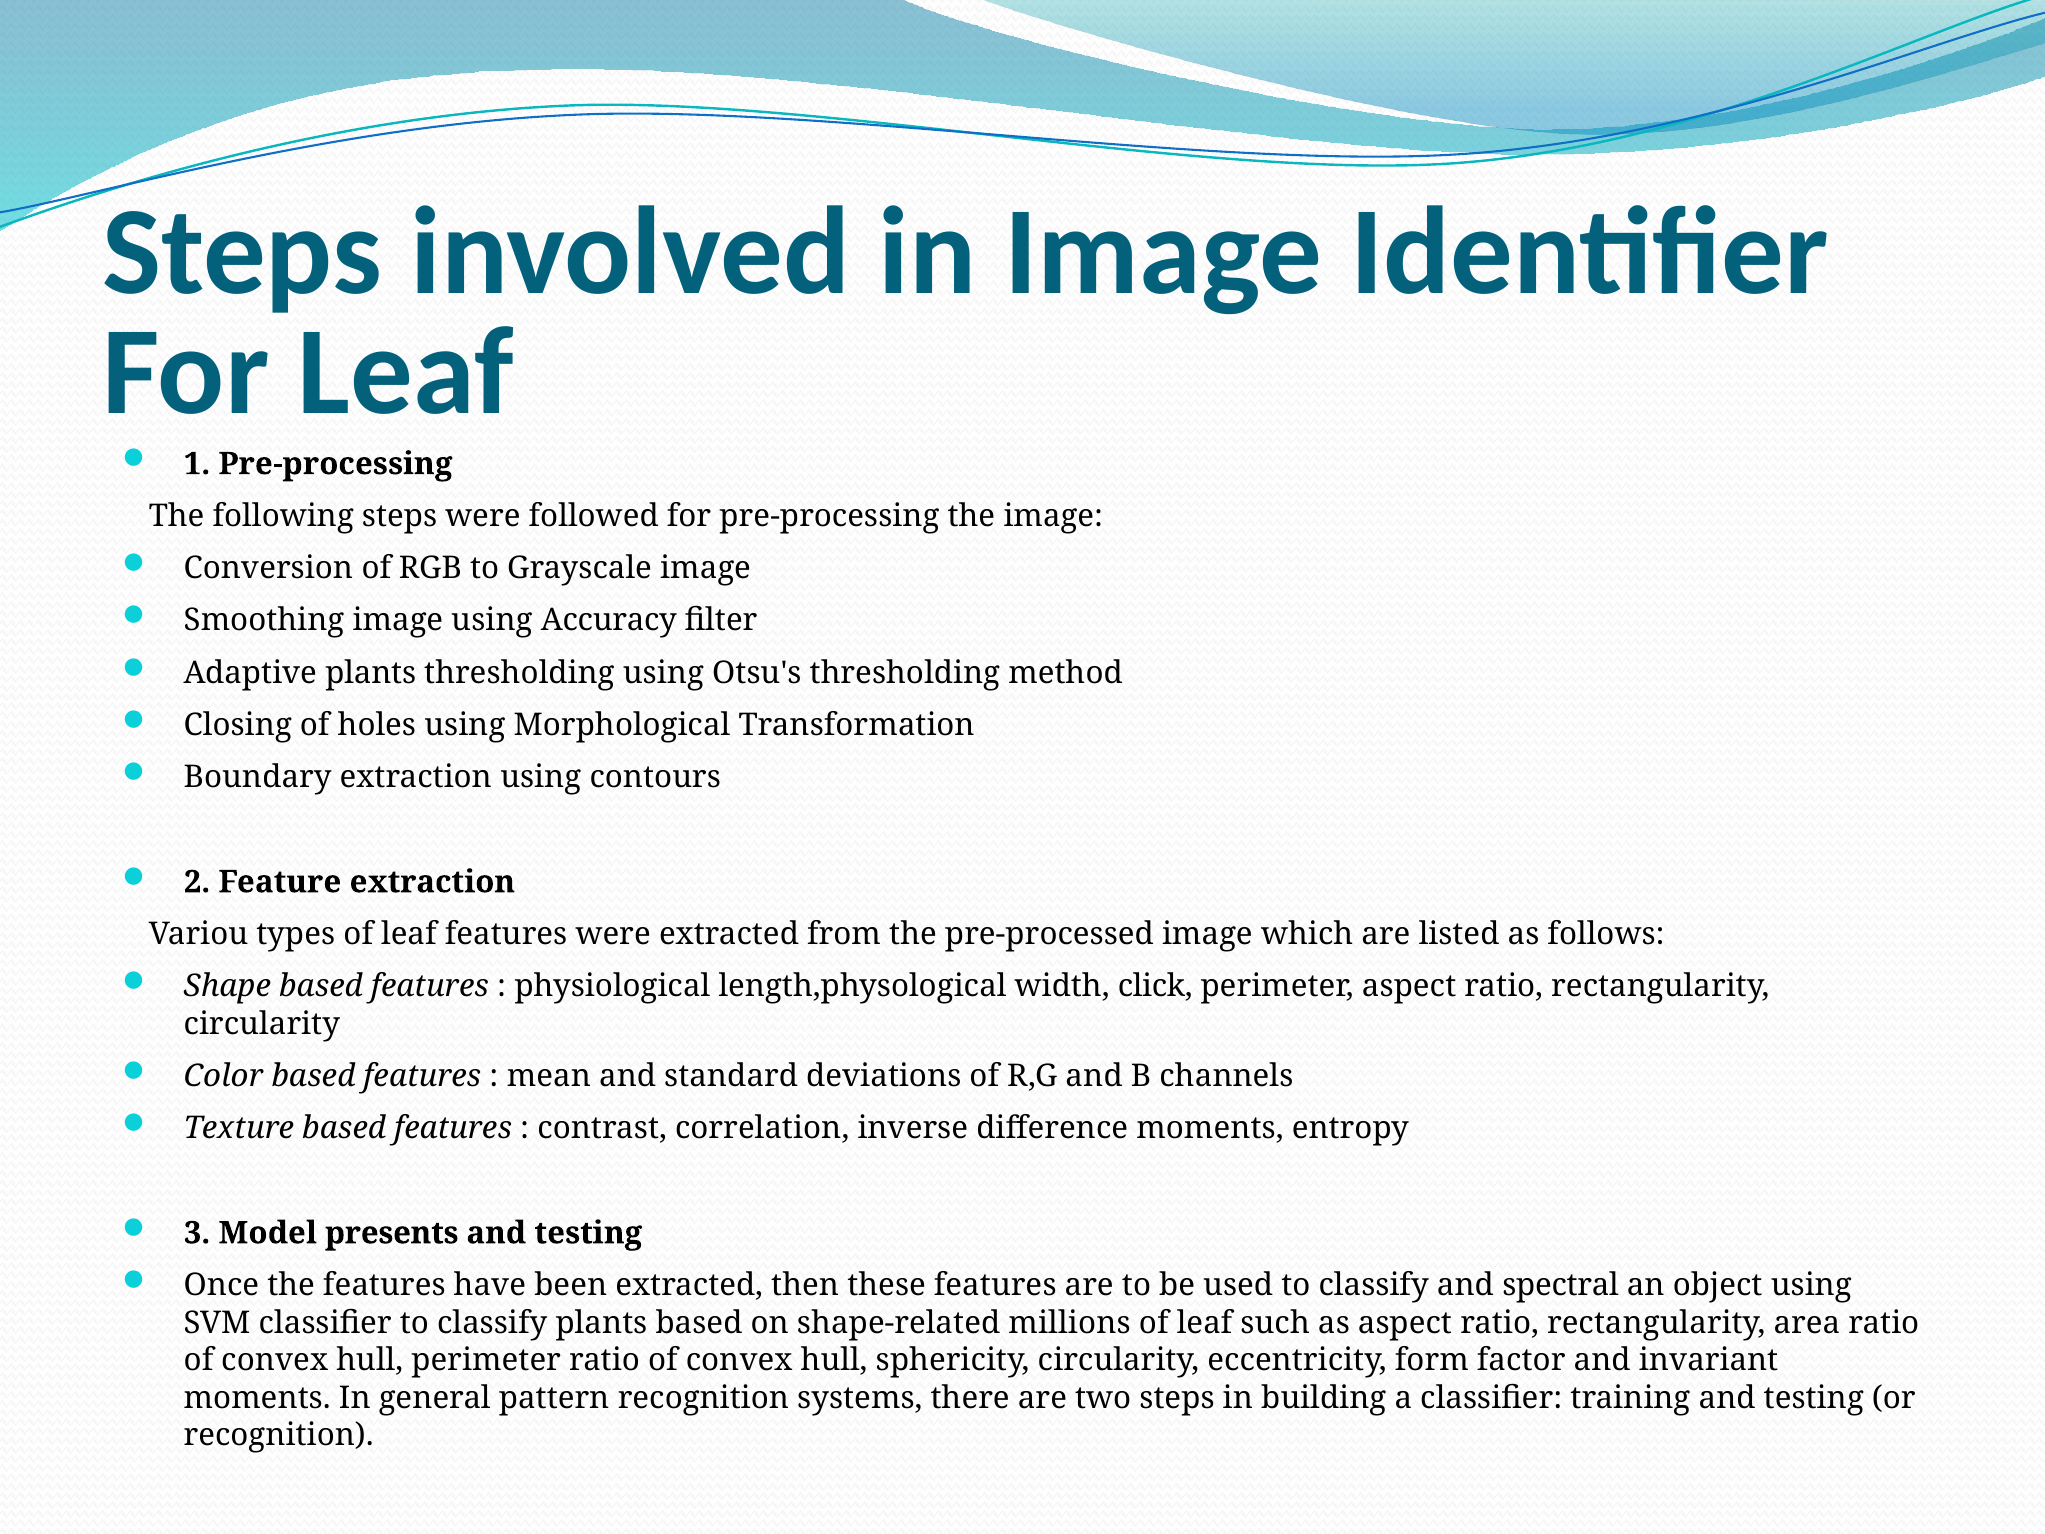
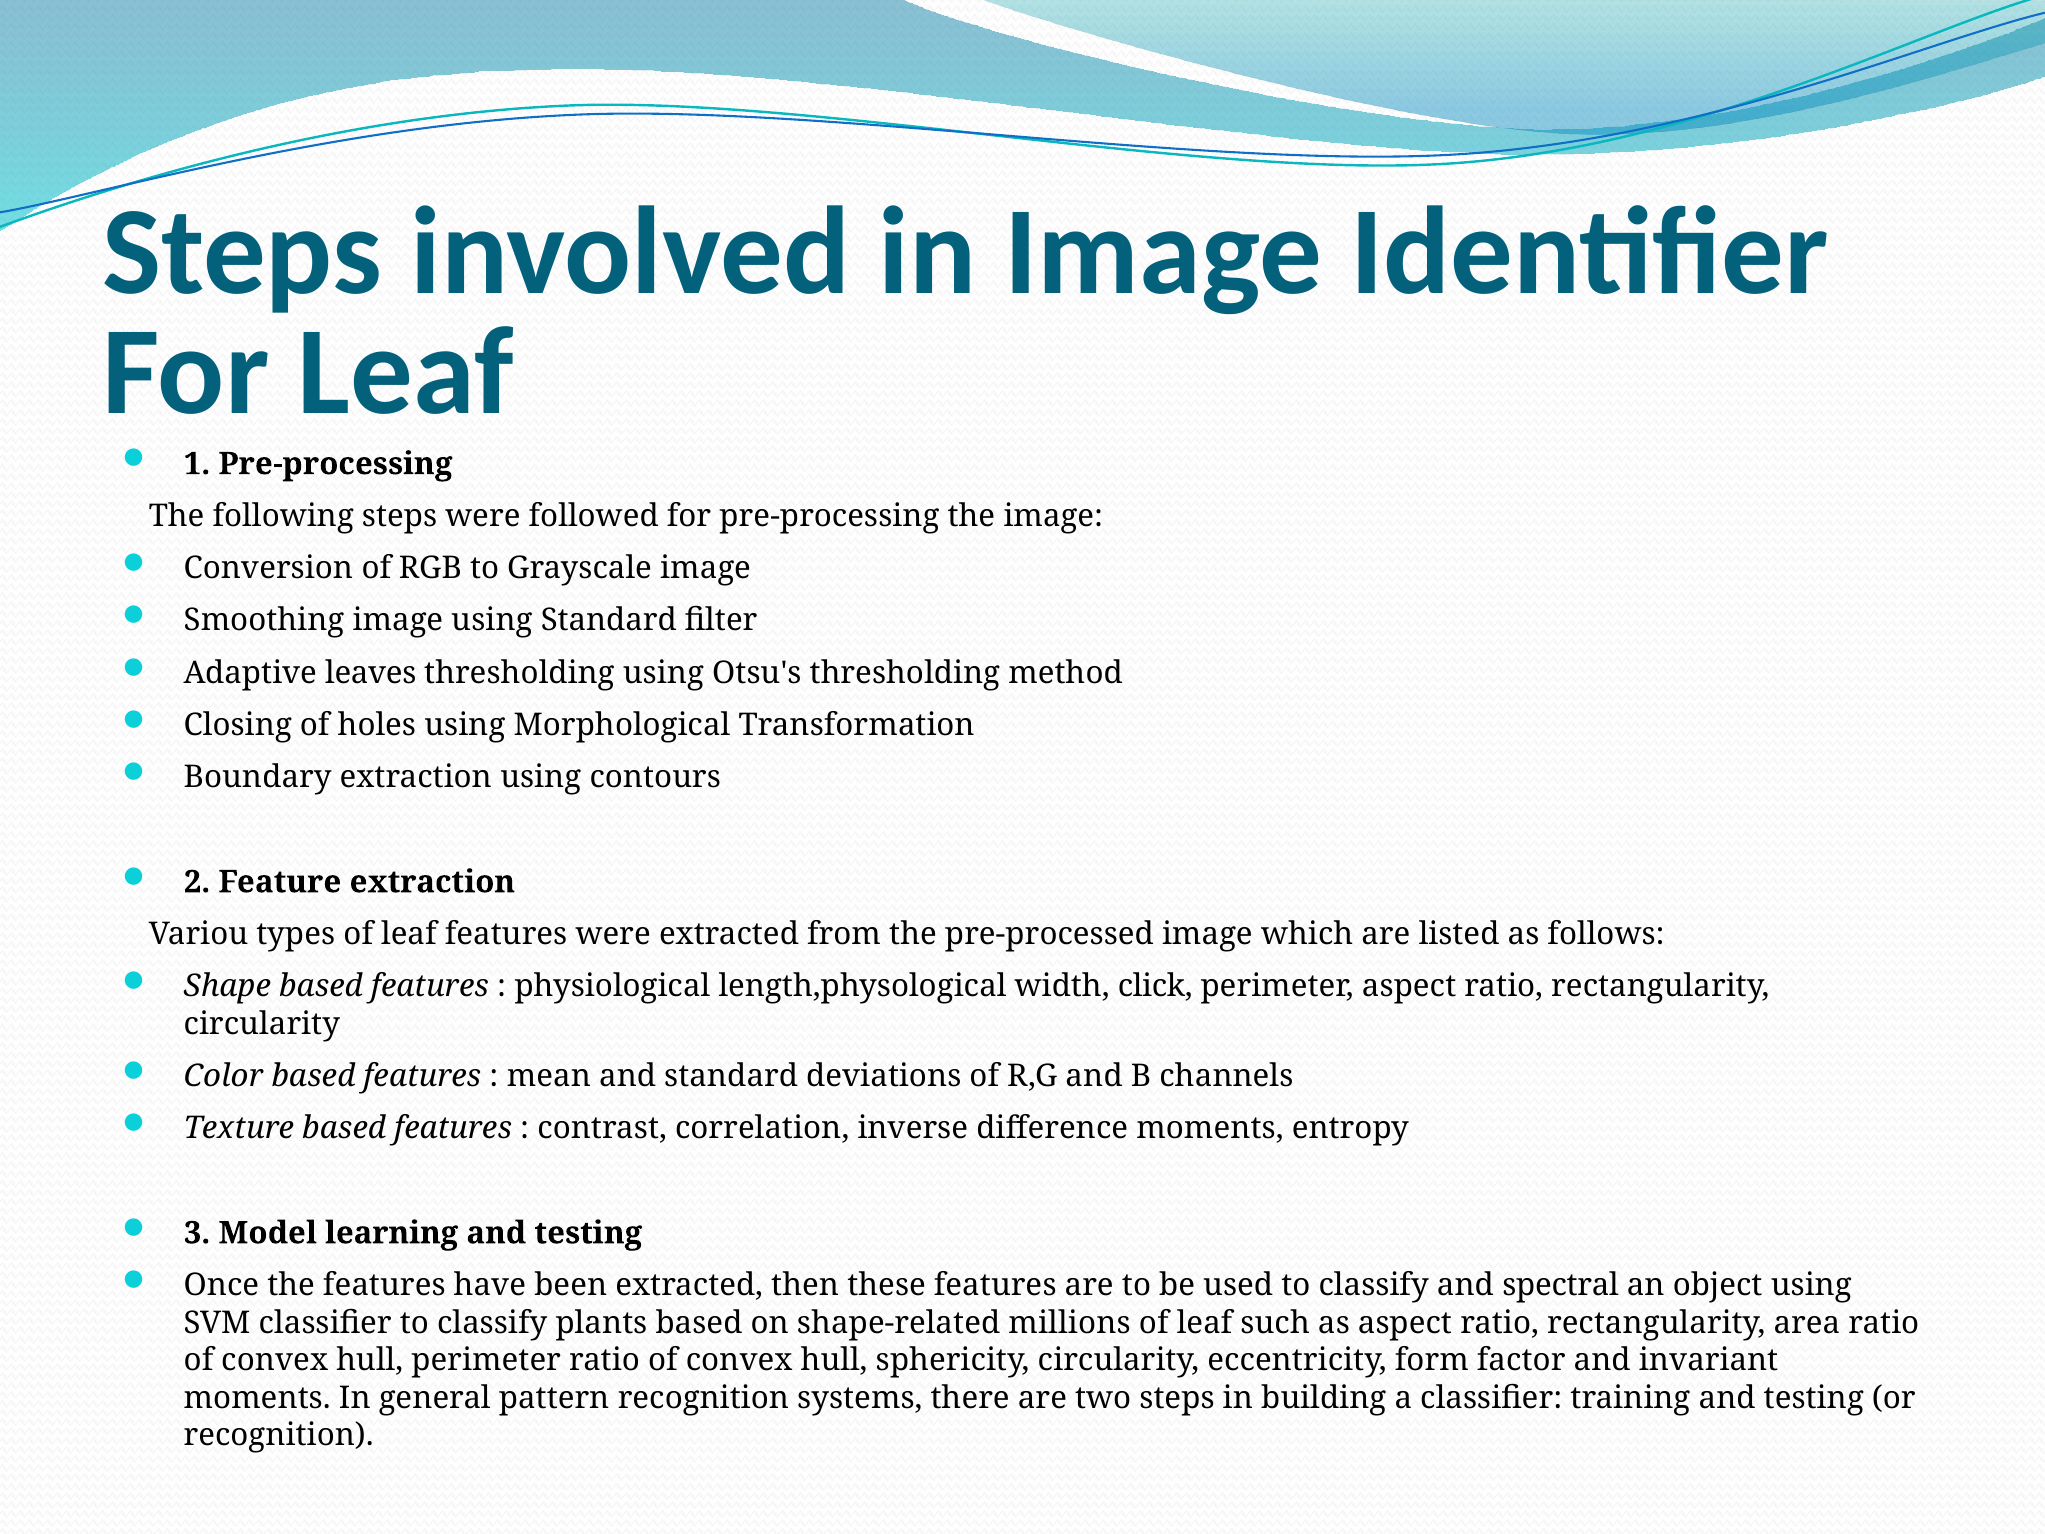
using Accuracy: Accuracy -> Standard
Adaptive plants: plants -> leaves
presents: presents -> learning
